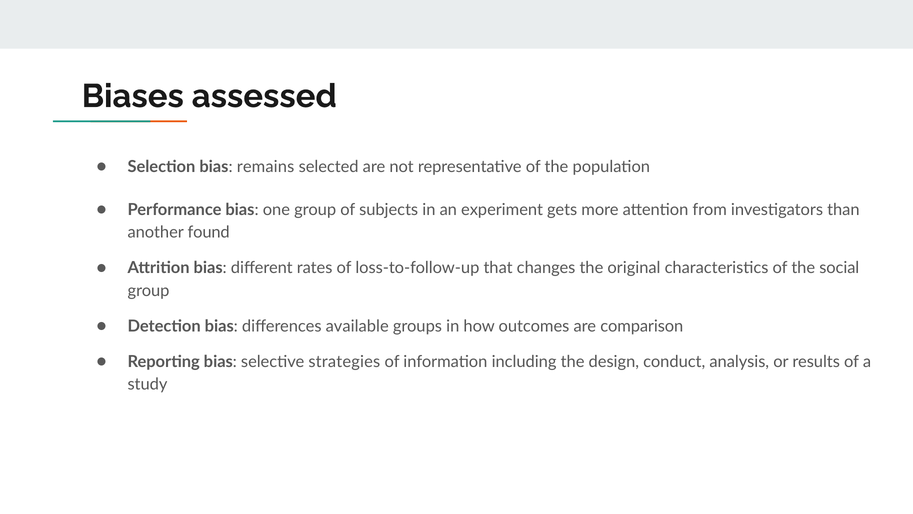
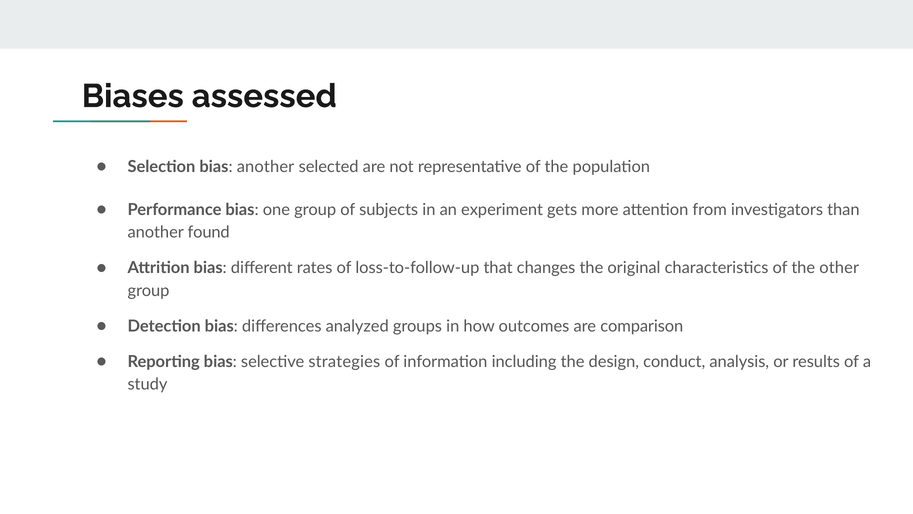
bias remains: remains -> another
social: social -> other
available: available -> analyzed
